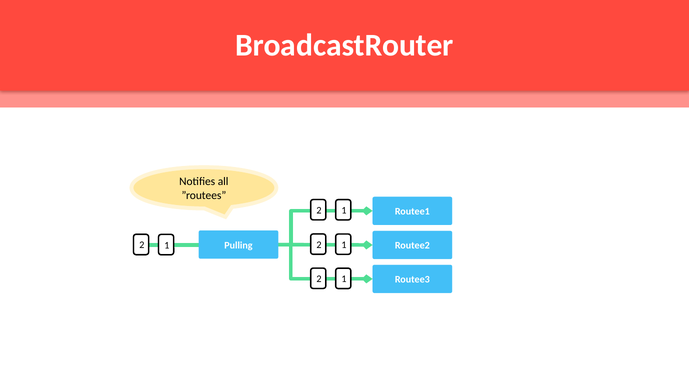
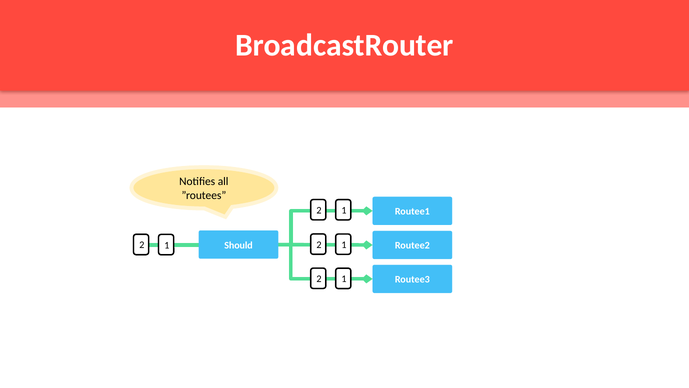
Pulling: Pulling -> Should
